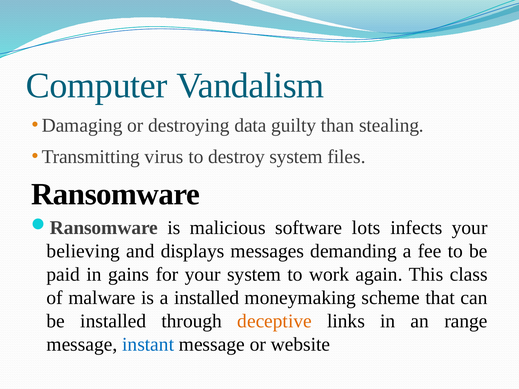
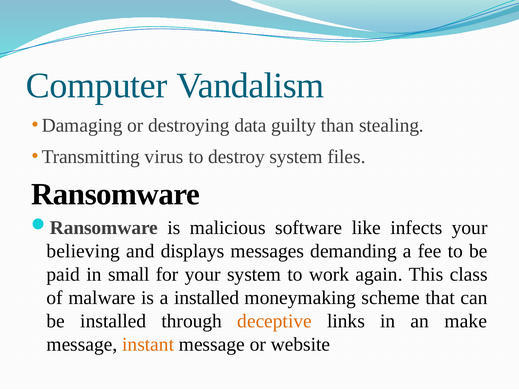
lots: lots -> like
gains: gains -> small
range: range -> make
instant colour: blue -> orange
